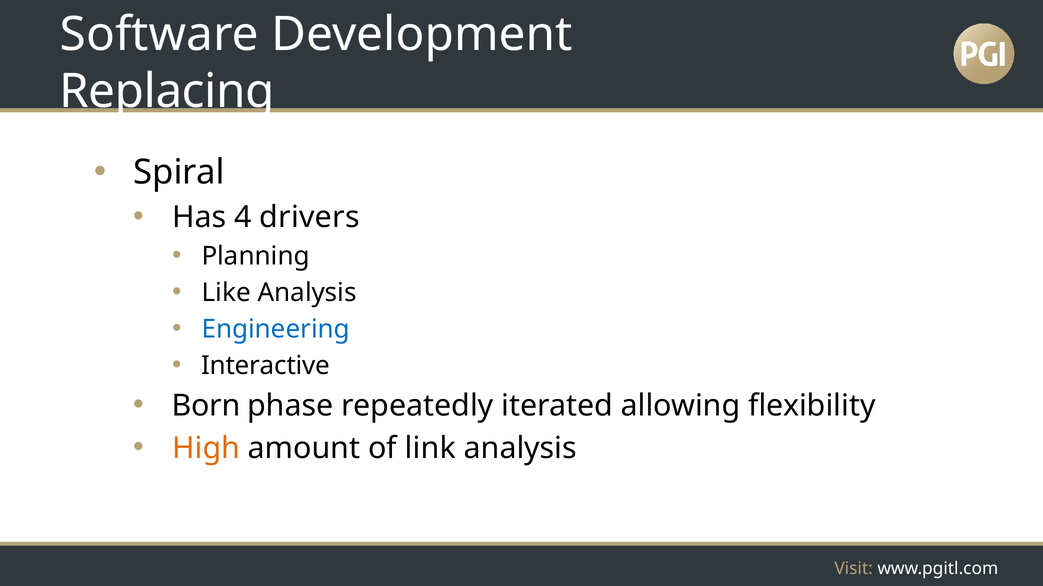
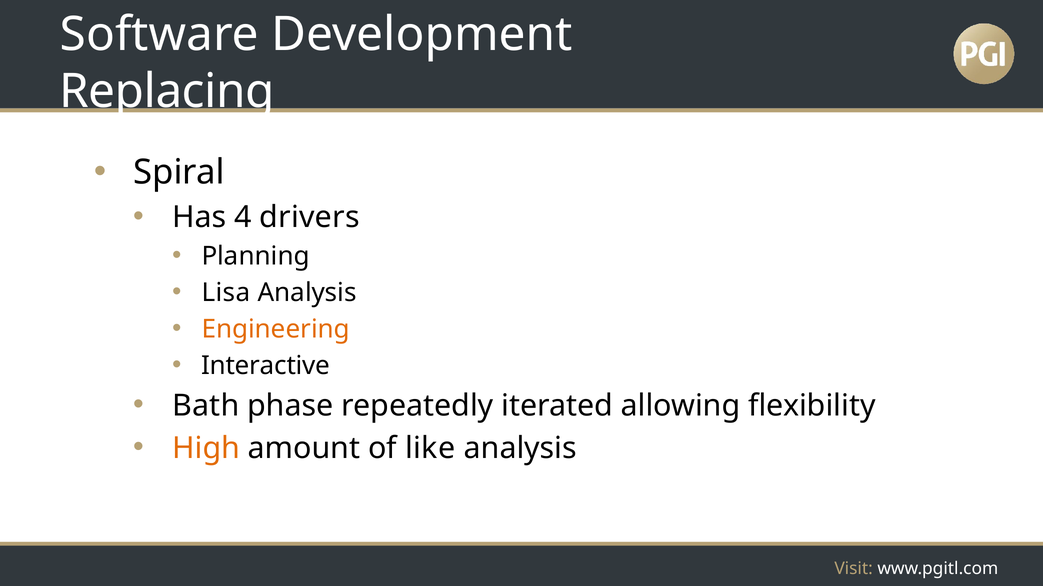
Like: Like -> Lisa
Engineering colour: blue -> orange
Born: Born -> Bath
link: link -> like
